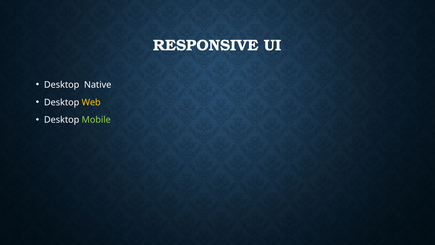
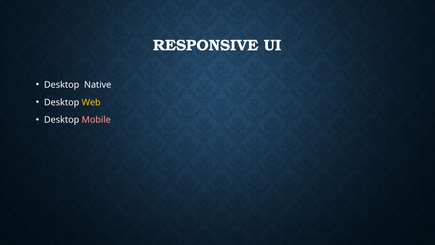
Mobile colour: light green -> pink
